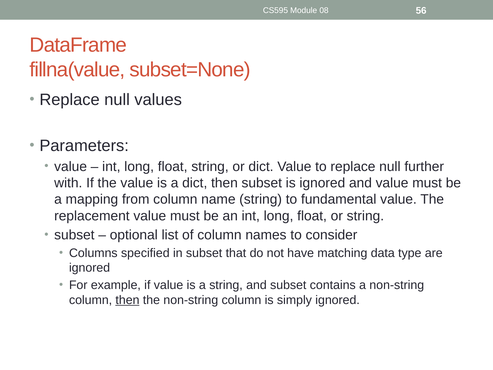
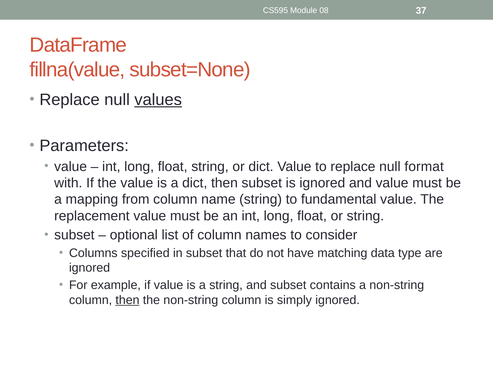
56: 56 -> 37
values underline: none -> present
further: further -> format
